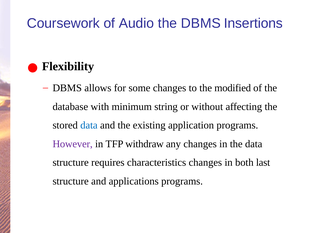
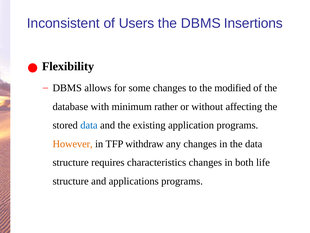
Coursework: Coursework -> Inconsistent
Audio: Audio -> Users
string: string -> rather
However colour: purple -> orange
last: last -> life
